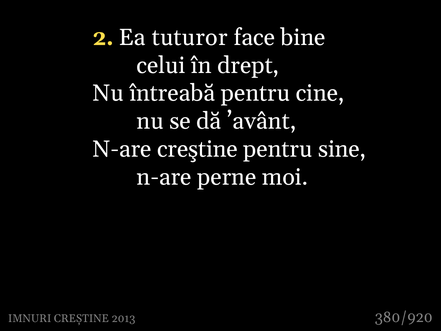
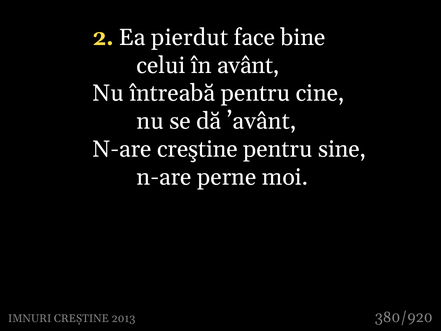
tuturor: tuturor -> pierdut
drept: drept -> avânt
